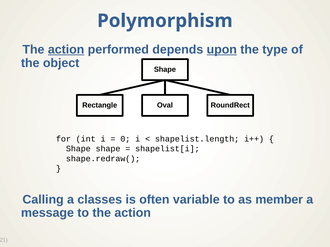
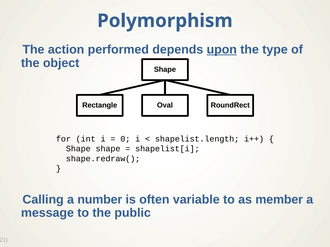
action at (66, 50) underline: present -> none
classes: classes -> number
to the action: action -> public
